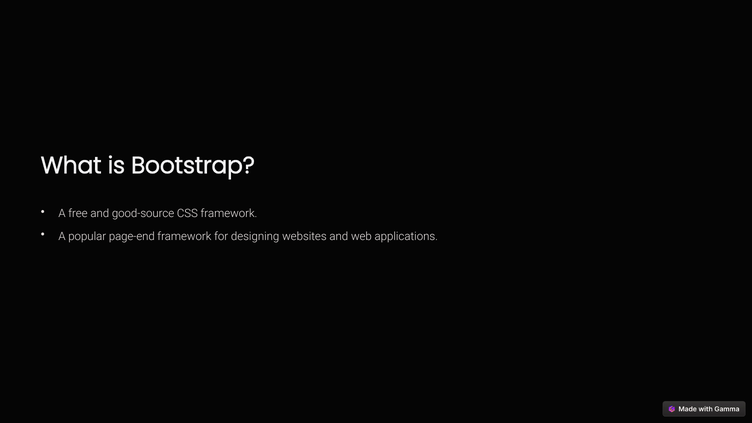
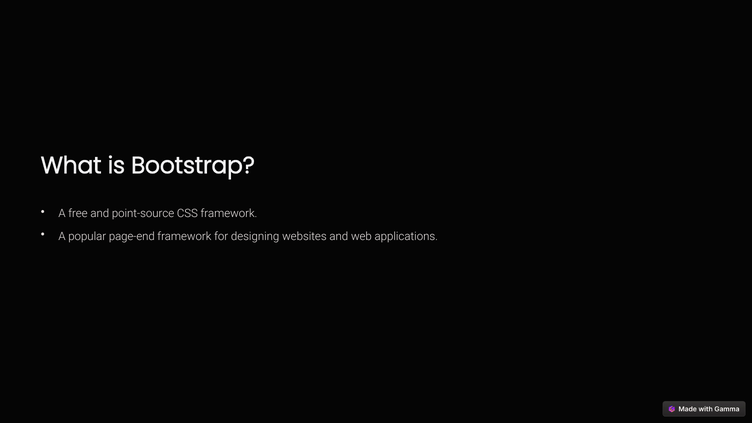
good-source: good-source -> point-source
